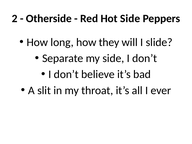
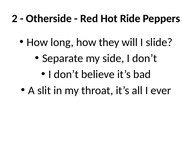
Hot Side: Side -> Ride
